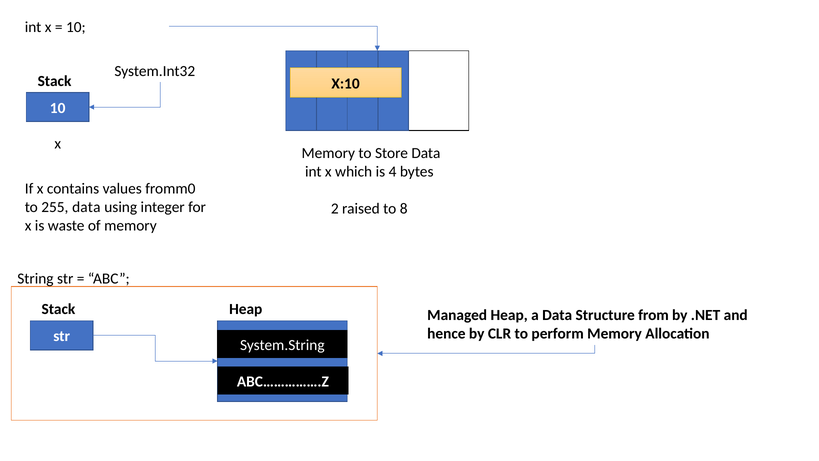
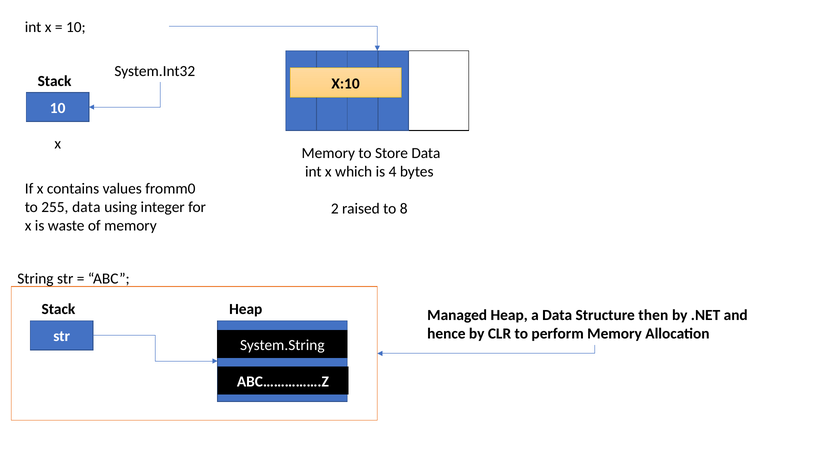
from: from -> then
